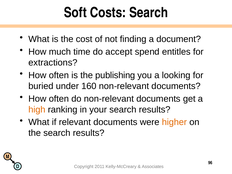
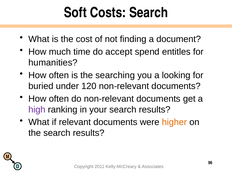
extractions: extractions -> humanities
publishing: publishing -> searching
160: 160 -> 120
high colour: orange -> purple
